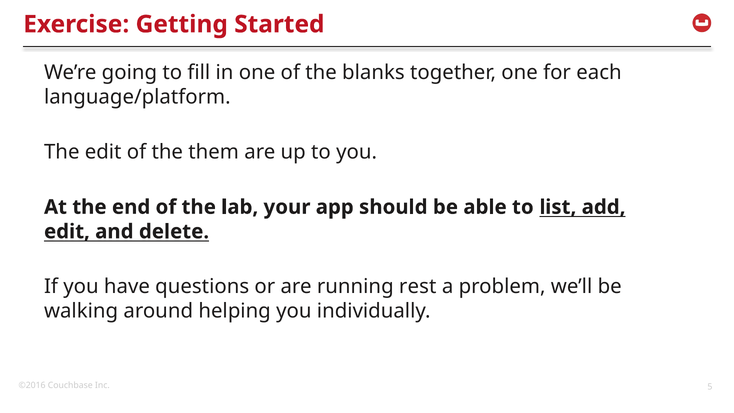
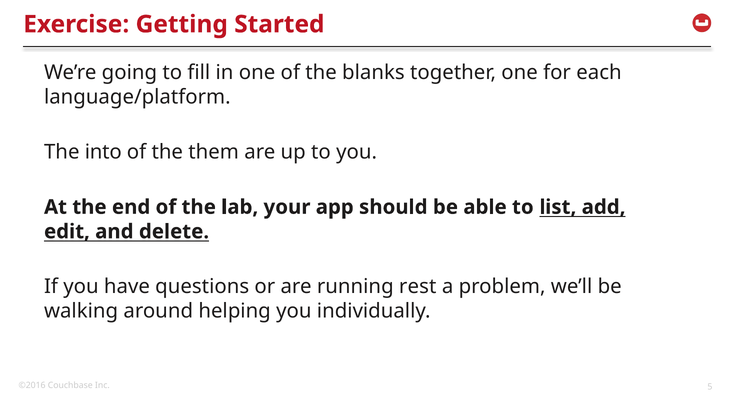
The edit: edit -> into
